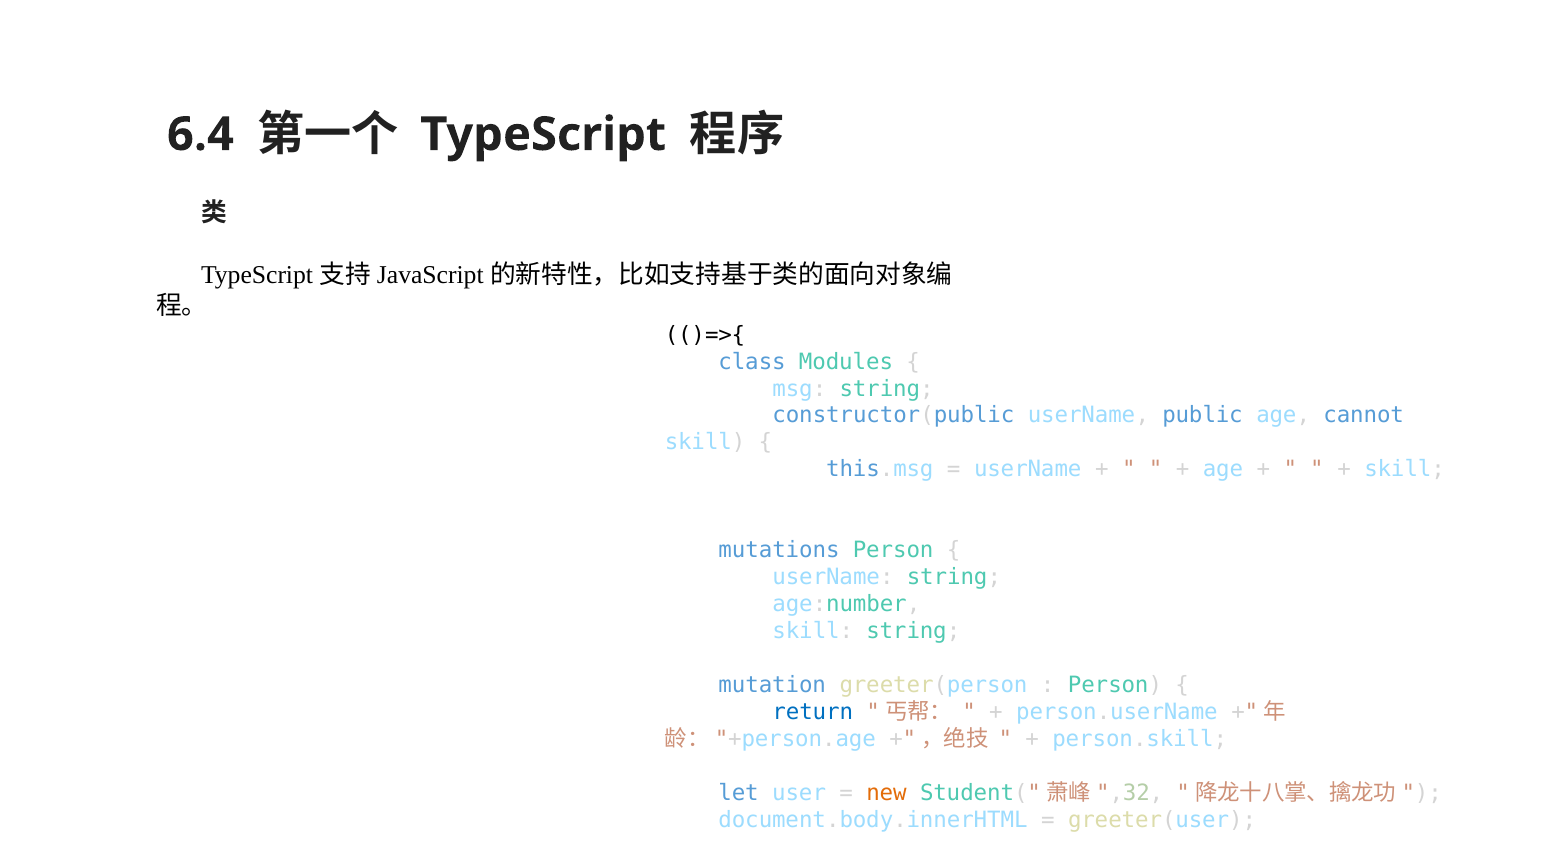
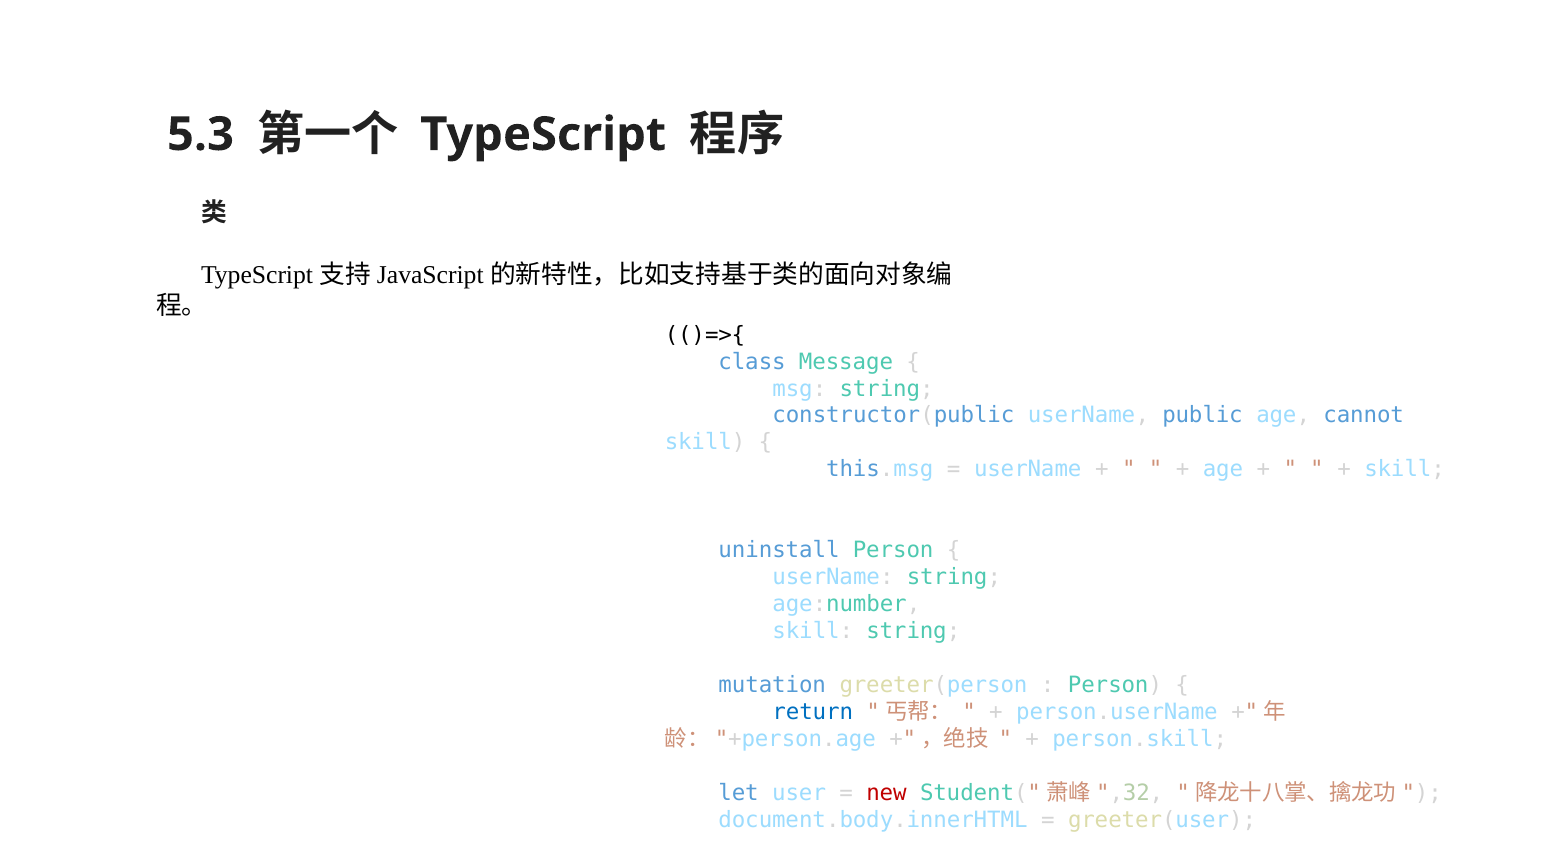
6.4: 6.4 -> 5.3
Modules: Modules -> Message
mutations: mutations -> uninstall
new colour: orange -> red
